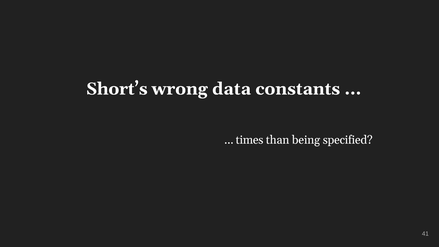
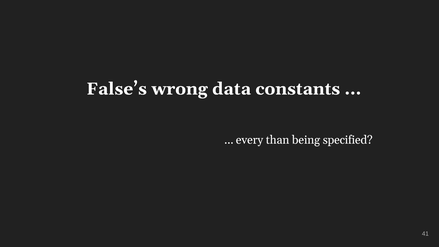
Short’s: Short’s -> False’s
times: times -> every
